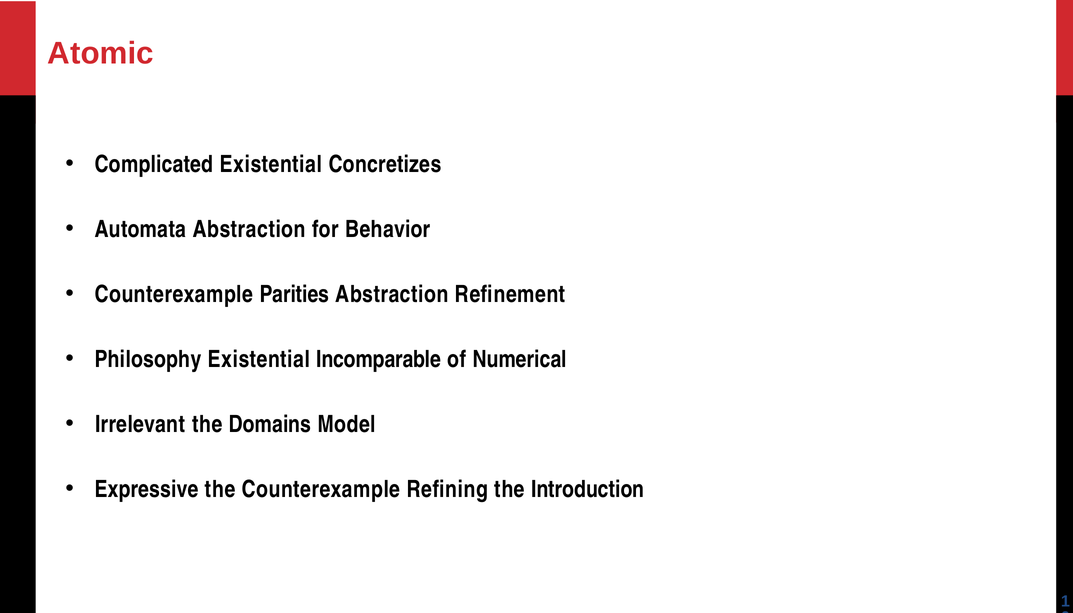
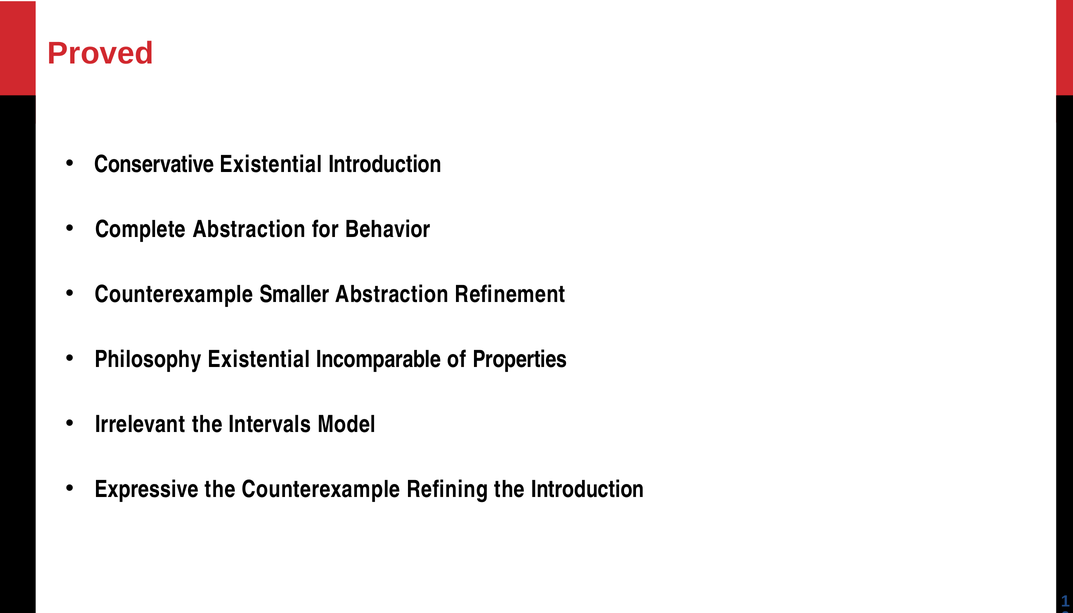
Atomic: Atomic -> Proved
Complicated: Complicated -> Conservative
Existential Concretizes: Concretizes -> Introduction
Automata: Automata -> Complete
Parities: Parities -> Smaller
Numerical: Numerical -> Properties
Domains: Domains -> Intervals
